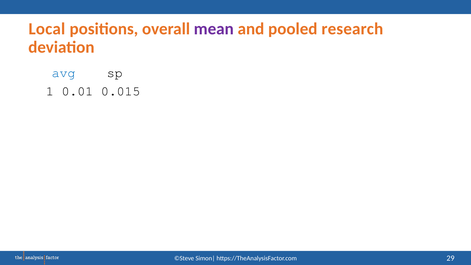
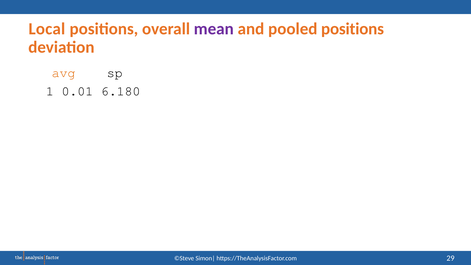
pooled research: research -> positions
avg colour: blue -> orange
0.015: 0.015 -> 6.180
